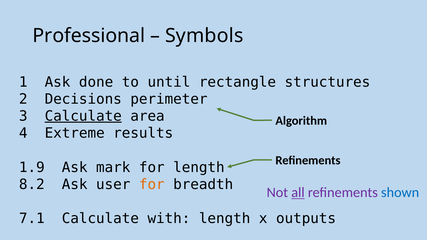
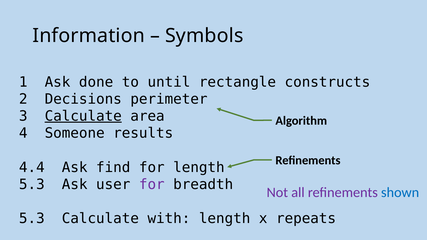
Professional: Professional -> Information
structures: structures -> constructs
Extreme: Extreme -> Someone
1.9: 1.9 -> 4.4
mark: mark -> find
8.2 at (32, 185): 8.2 -> 5.3
for at (152, 185) colour: orange -> purple
all underline: present -> none
7.1 at (32, 219): 7.1 -> 5.3
outputs: outputs -> repeats
